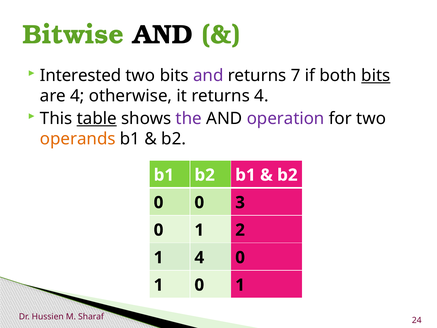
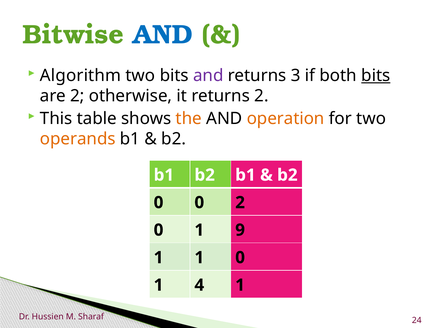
AND at (163, 35) colour: black -> blue
Interested: Interested -> Algorithm
7: 7 -> 3
are 4: 4 -> 2
returns 4: 4 -> 2
table underline: present -> none
the colour: purple -> orange
operation colour: purple -> orange
0 3: 3 -> 2
2: 2 -> 9
1 4: 4 -> 1
1 0: 0 -> 4
